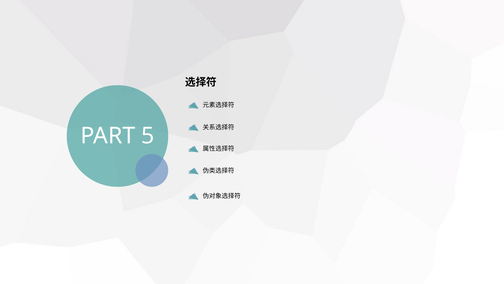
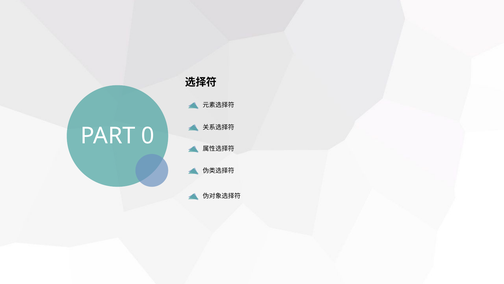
5: 5 -> 0
